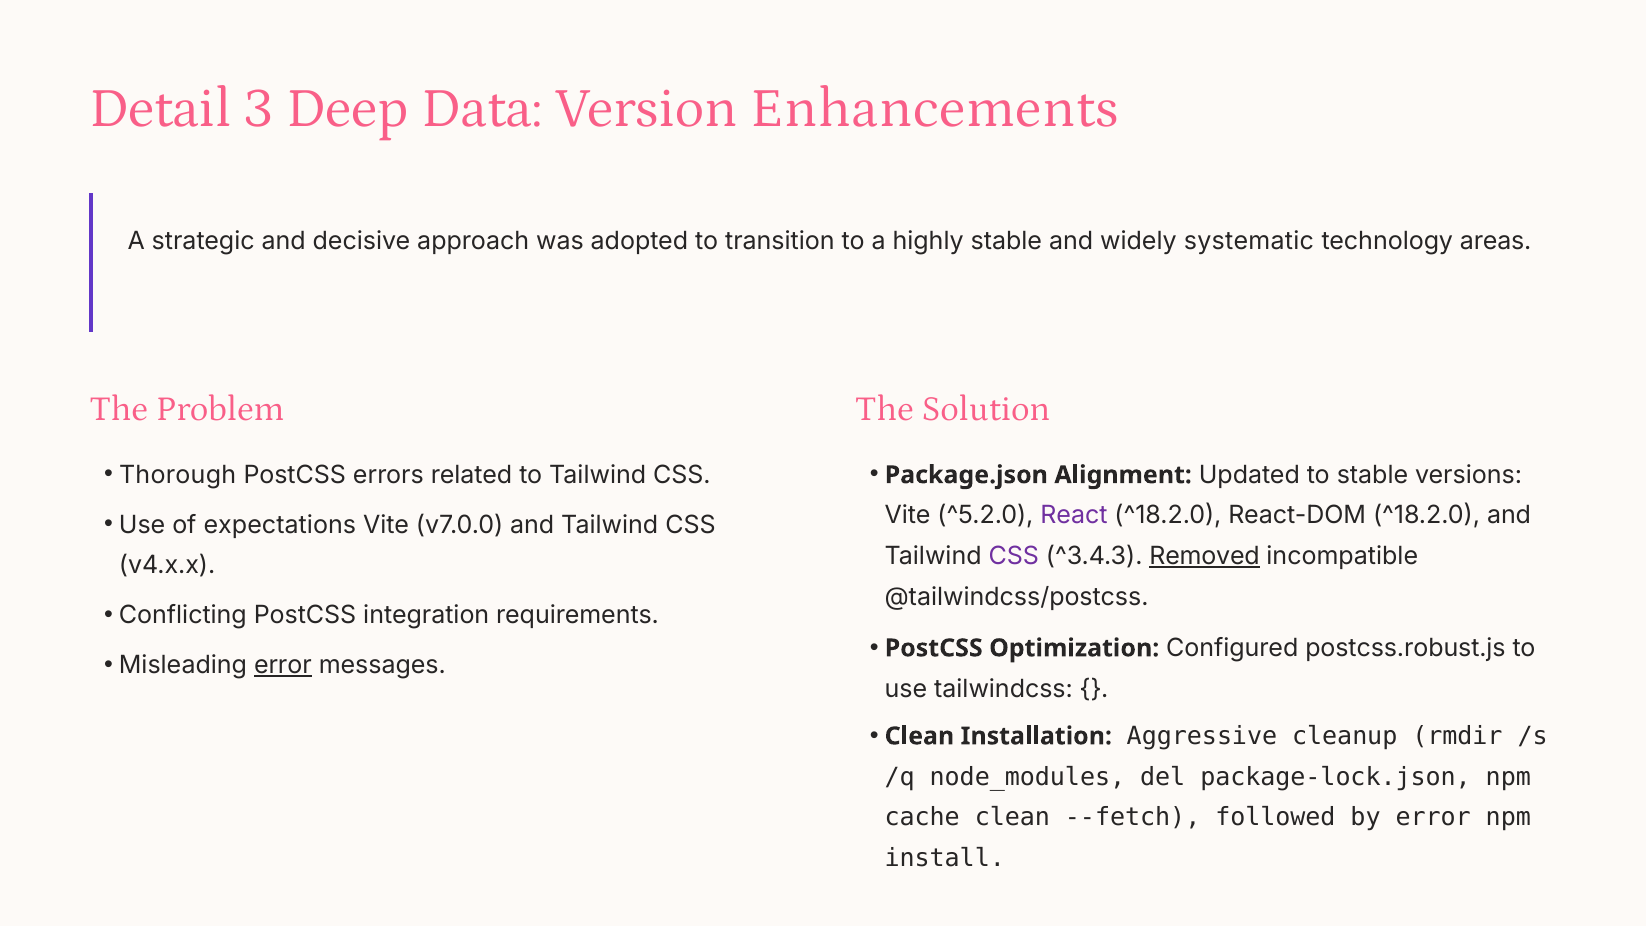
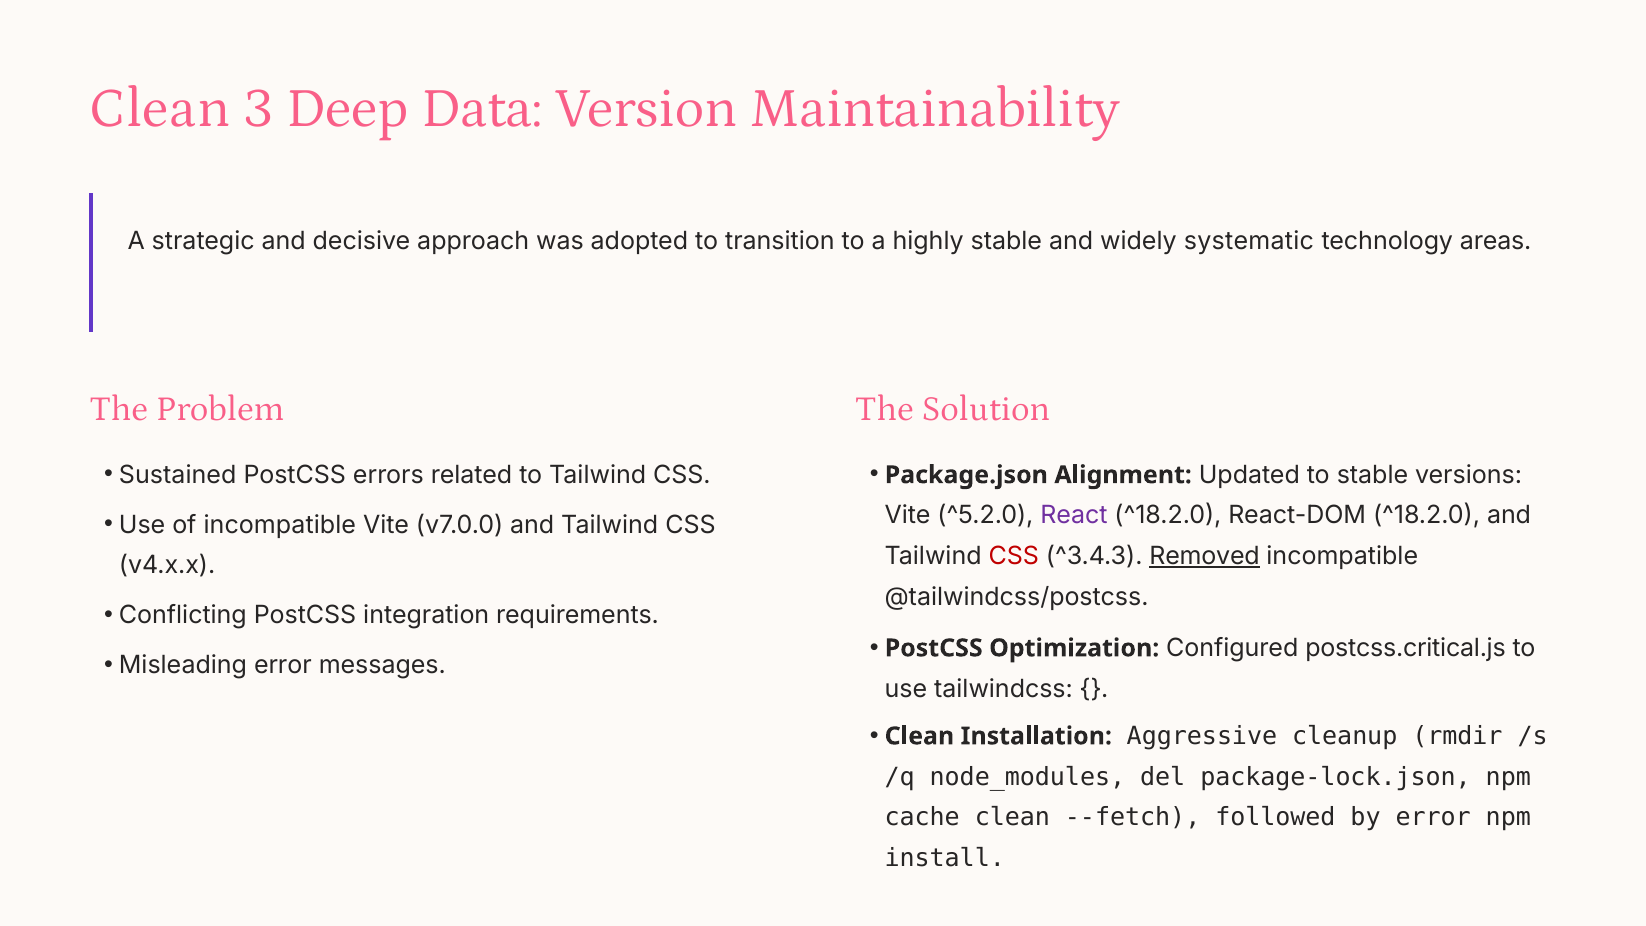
Detail at (160, 108): Detail -> Clean
Enhancements: Enhancements -> Maintainability
Thorough: Thorough -> Sustained
of expectations: expectations -> incompatible
CSS at (1014, 556) colour: purple -> red
postcss.robust.js: postcss.robust.js -> postcss.critical.js
error at (283, 665) underline: present -> none
